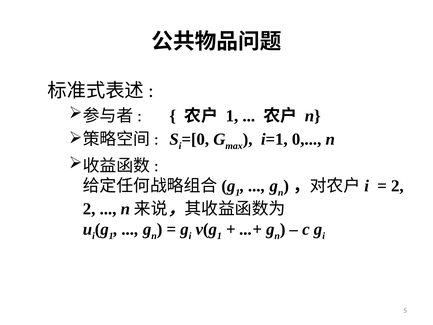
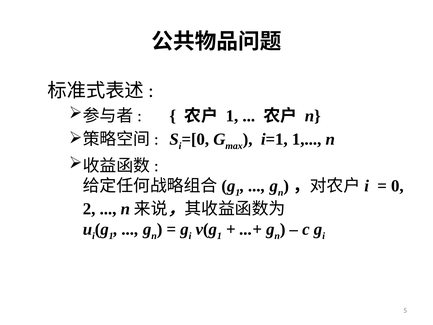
i=1 0: 0 -> 1
2 at (397, 186): 2 -> 0
